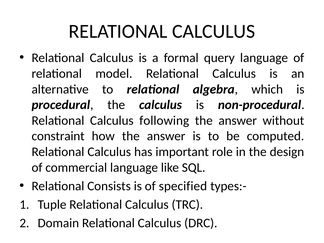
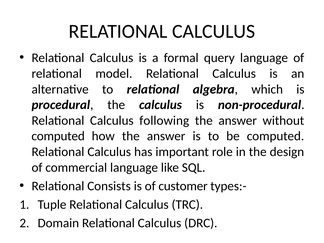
constraint at (58, 136): constraint -> computed
specified: specified -> customer
